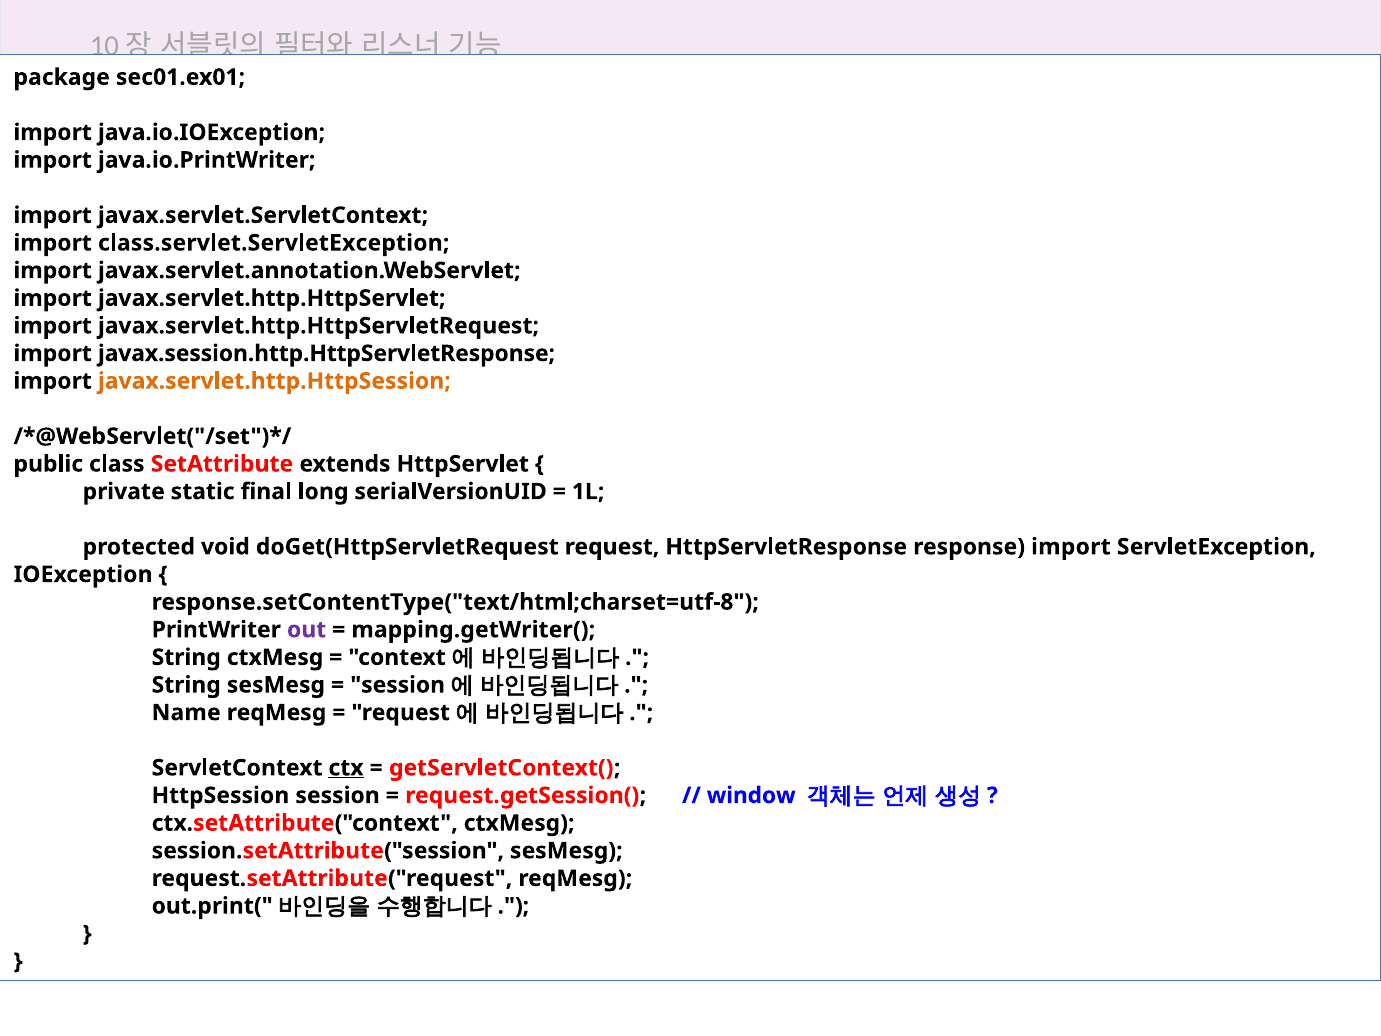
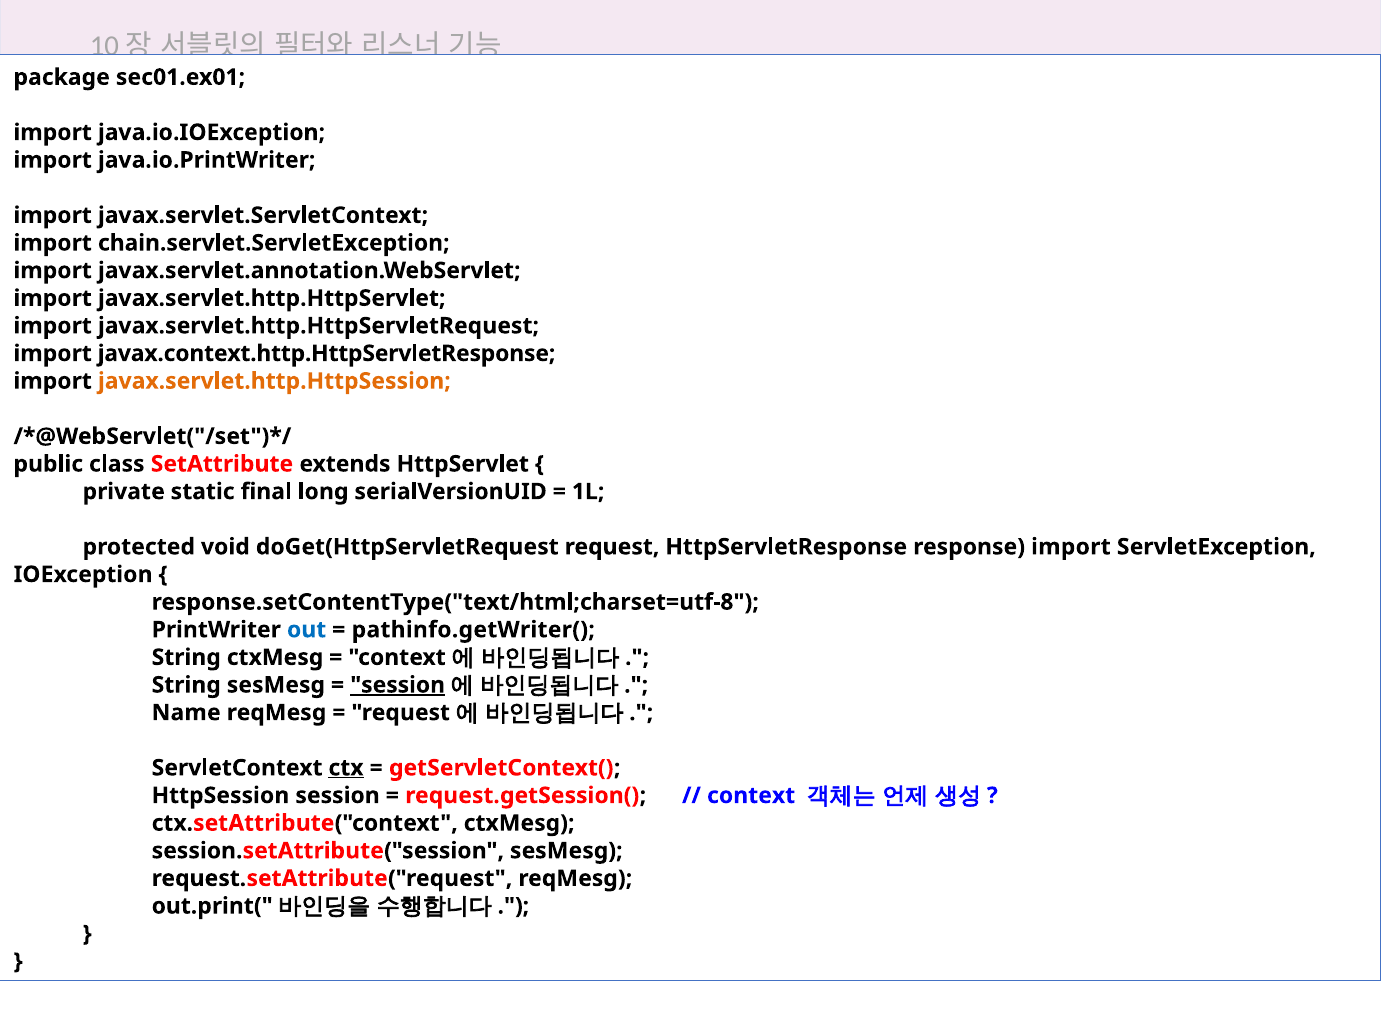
class.servlet.ServletException: class.servlet.ServletException -> chain.servlet.ServletException
javax.session.http.HttpServletResponse: javax.session.http.HttpServletResponse -> javax.context.http.HttpServletResponse
out colour: purple -> blue
mapping.getWriter(: mapping.getWriter( -> pathinfo.getWriter(
session at (398, 685) underline: none -> present
window at (751, 795): window -> context
